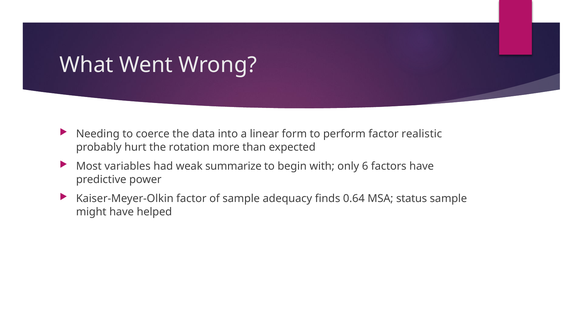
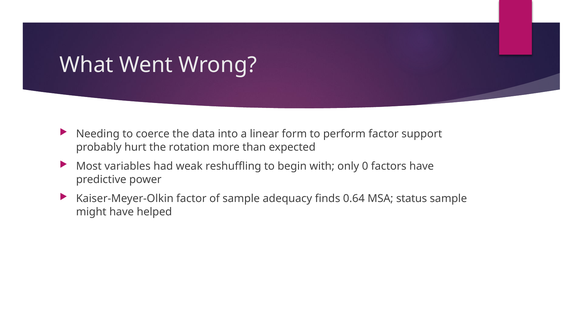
realistic: realistic -> support
summarize: summarize -> reshuffling
6: 6 -> 0
